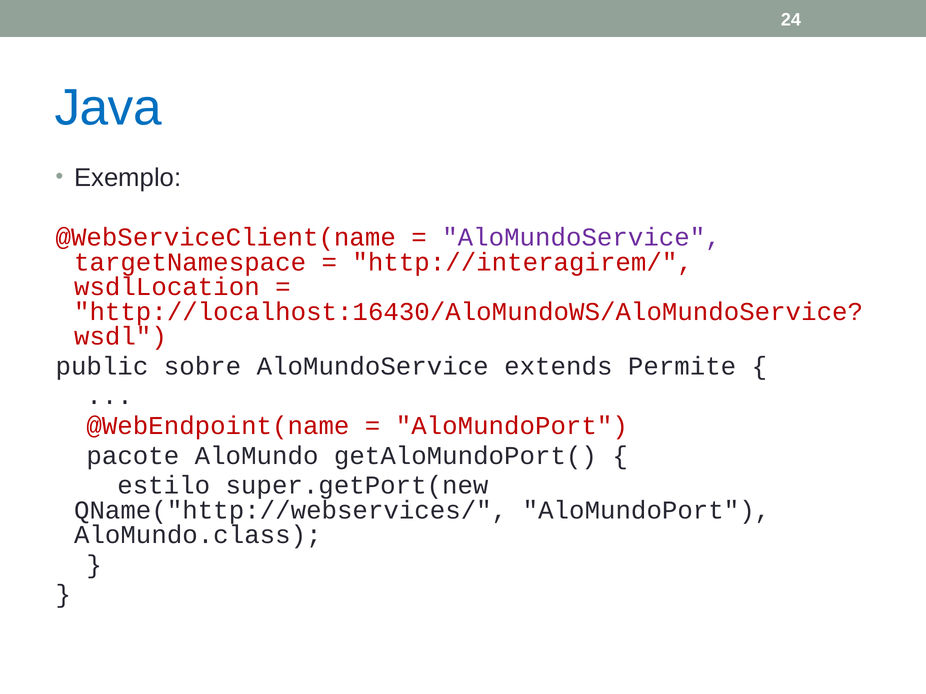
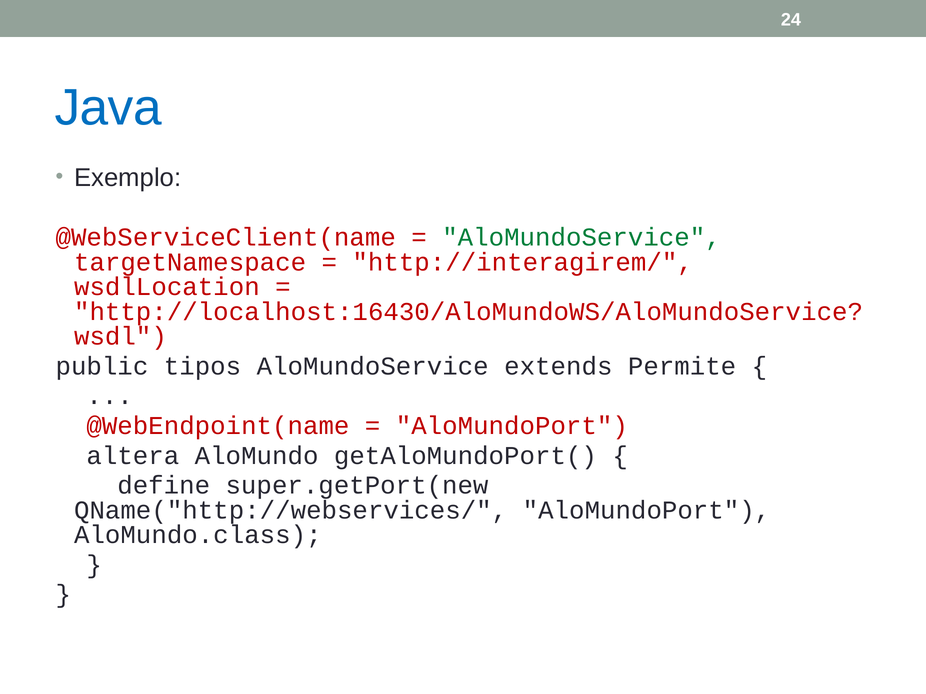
AloMundoService at (581, 238) colour: purple -> green
sobre: sobre -> tipos
pacote: pacote -> altera
estilo: estilo -> define
